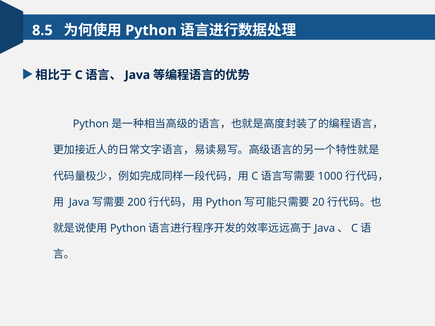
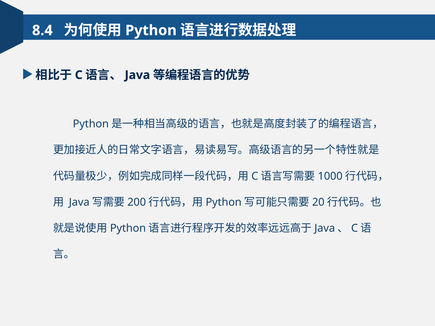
8.5: 8.5 -> 8.4
